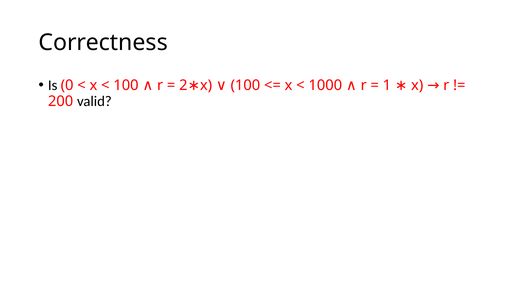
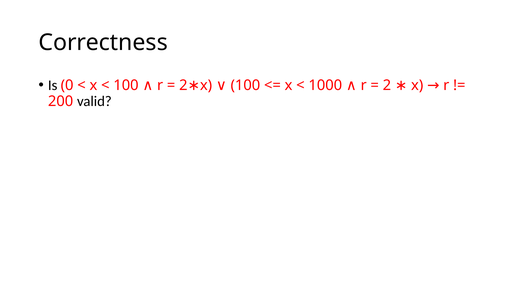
1 at (387, 85): 1 -> 2
